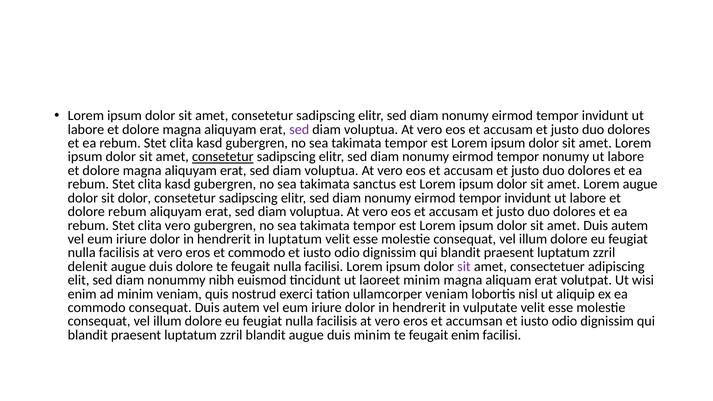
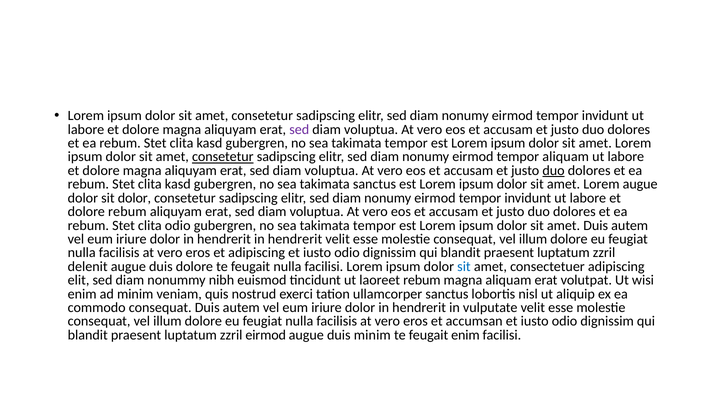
tempor nonumy: nonumy -> aliquam
duo at (554, 171) underline: none -> present
clita vero: vero -> odio
hendrerit in luptatum: luptatum -> hendrerit
et commodo: commodo -> adipiscing
sit at (464, 267) colour: purple -> blue
laoreet minim: minim -> rebum
ullamcorper veniam: veniam -> sanctus
zzril blandit: blandit -> eirmod
